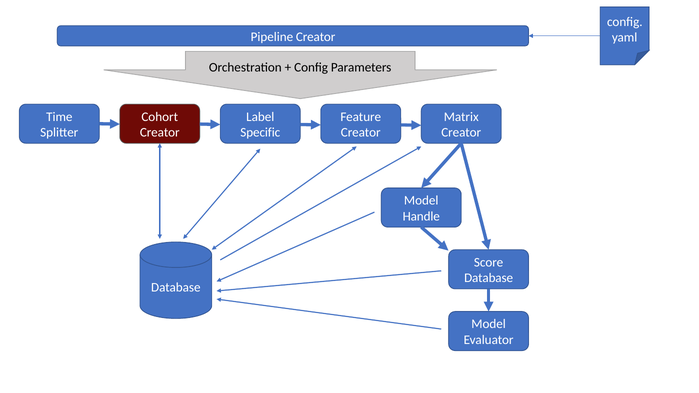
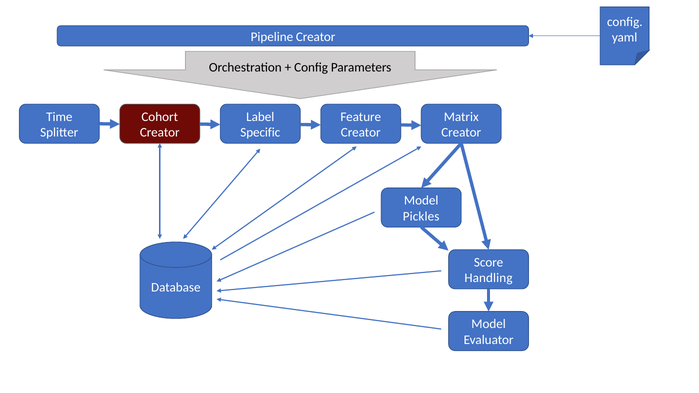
Handle: Handle -> Pickles
Database at (489, 278): Database -> Handling
